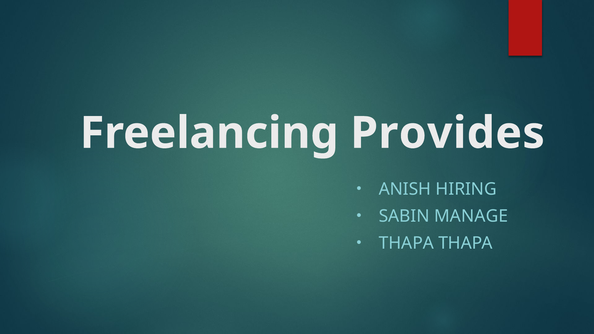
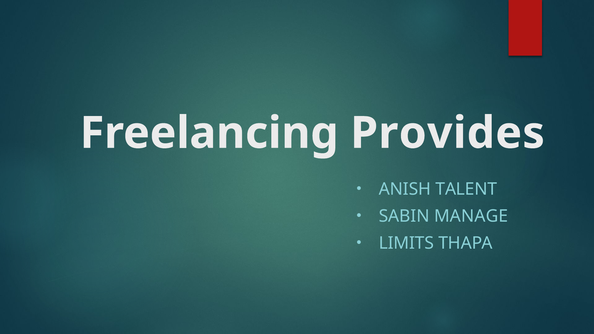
HIRING: HIRING -> TALENT
THAPA at (406, 243): THAPA -> LIMITS
